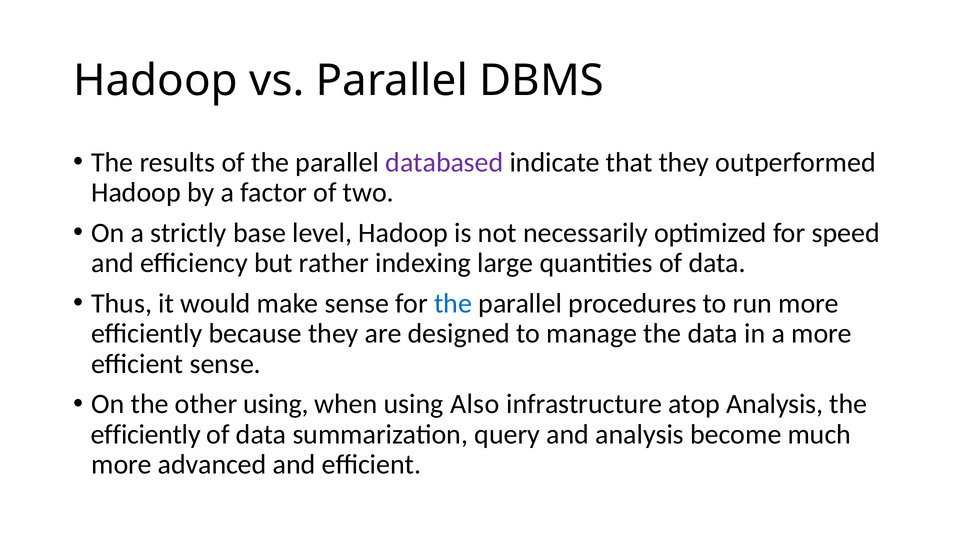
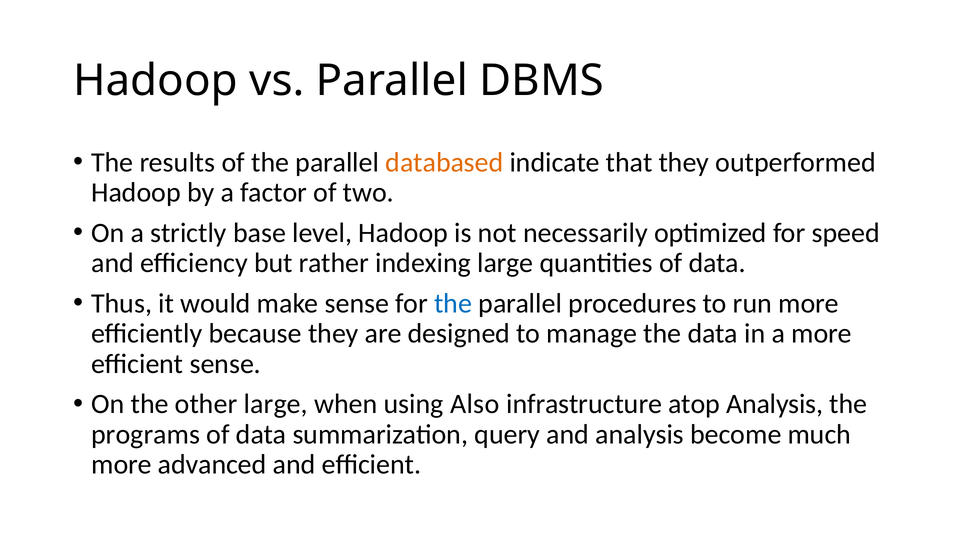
databased colour: purple -> orange
other using: using -> large
efficiently at (146, 434): efficiently -> programs
